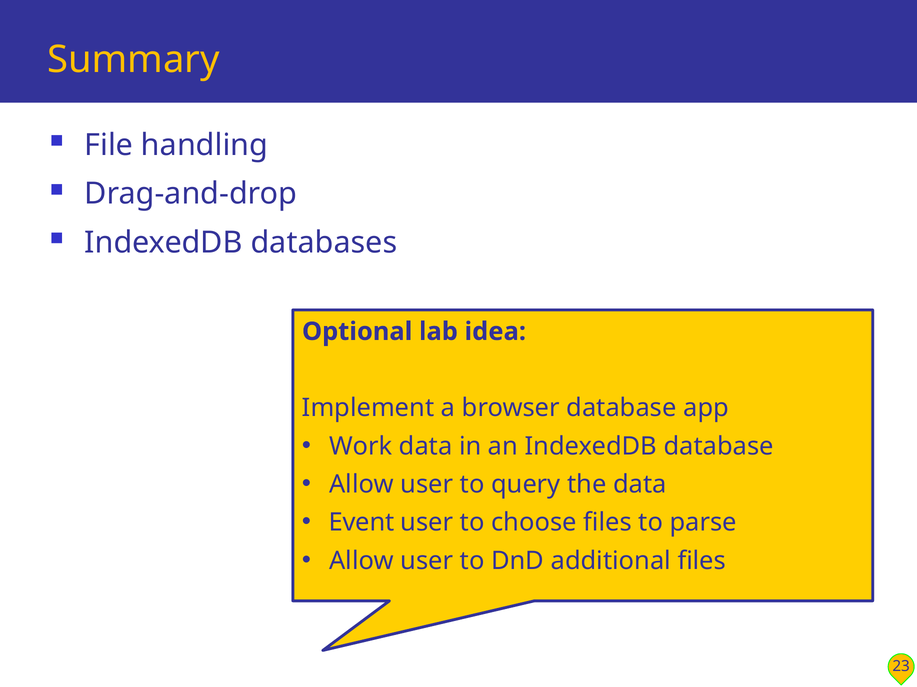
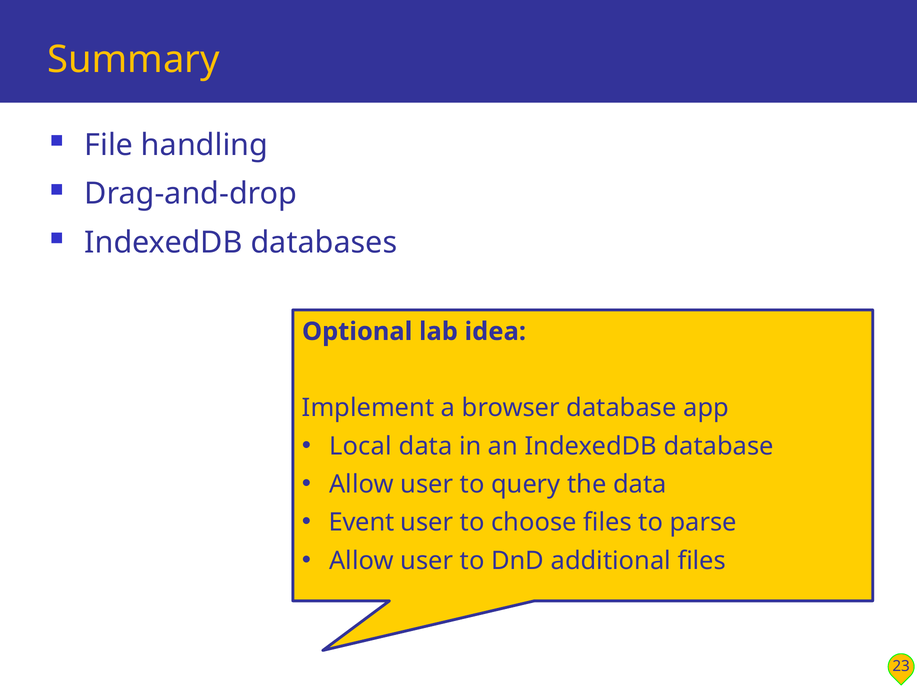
Work: Work -> Local
